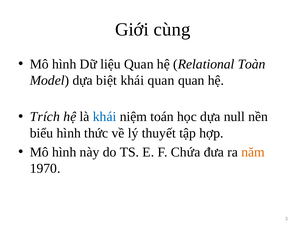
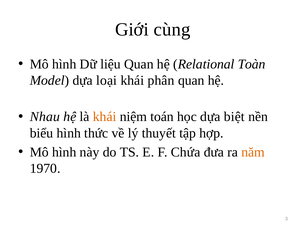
biệt: biệt -> loại
khái quan: quan -> phân
Trích: Trích -> Nhau
khái at (105, 117) colour: blue -> orange
null: null -> biệt
